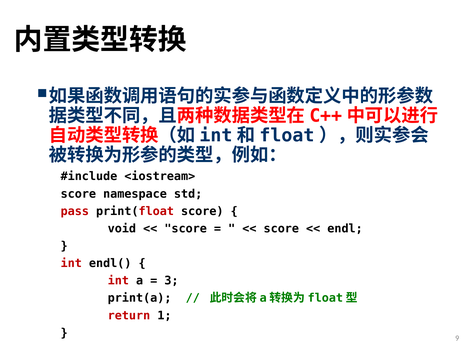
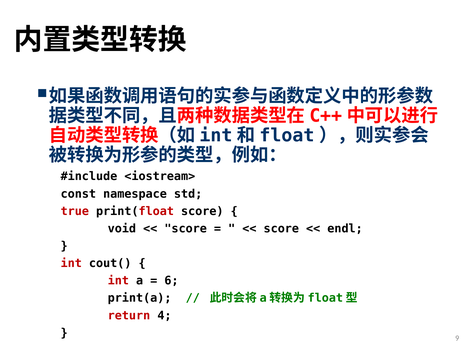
score at (78, 194): score -> const
pass: pass -> true
endl(: endl( -> cout(
3: 3 -> 6
1: 1 -> 4
